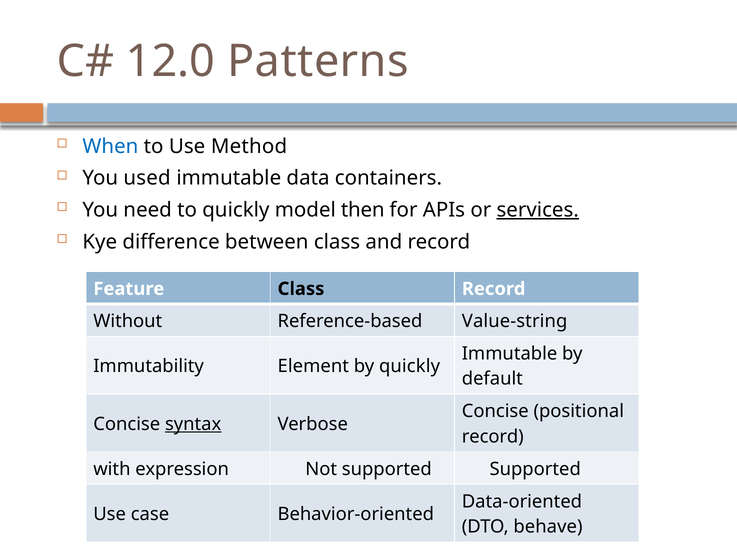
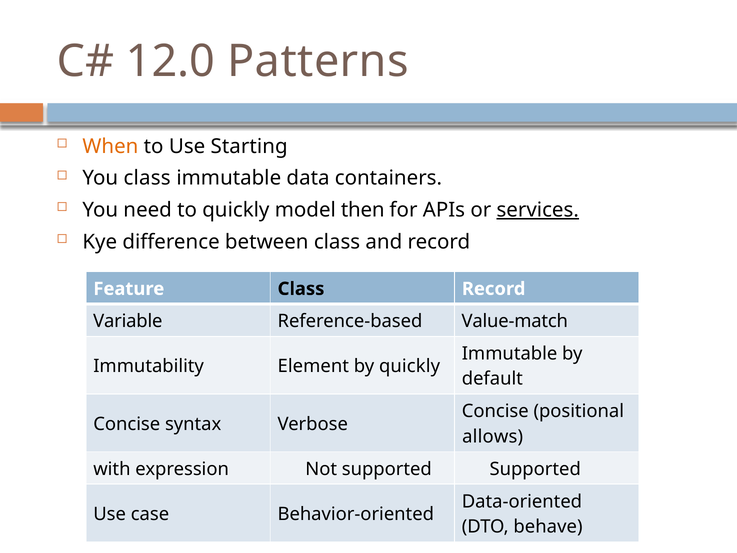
When colour: blue -> orange
Method: Method -> Starting
You used: used -> class
Without: Without -> Variable
Value-string: Value-string -> Value-match
syntax underline: present -> none
record at (493, 436): record -> allows
